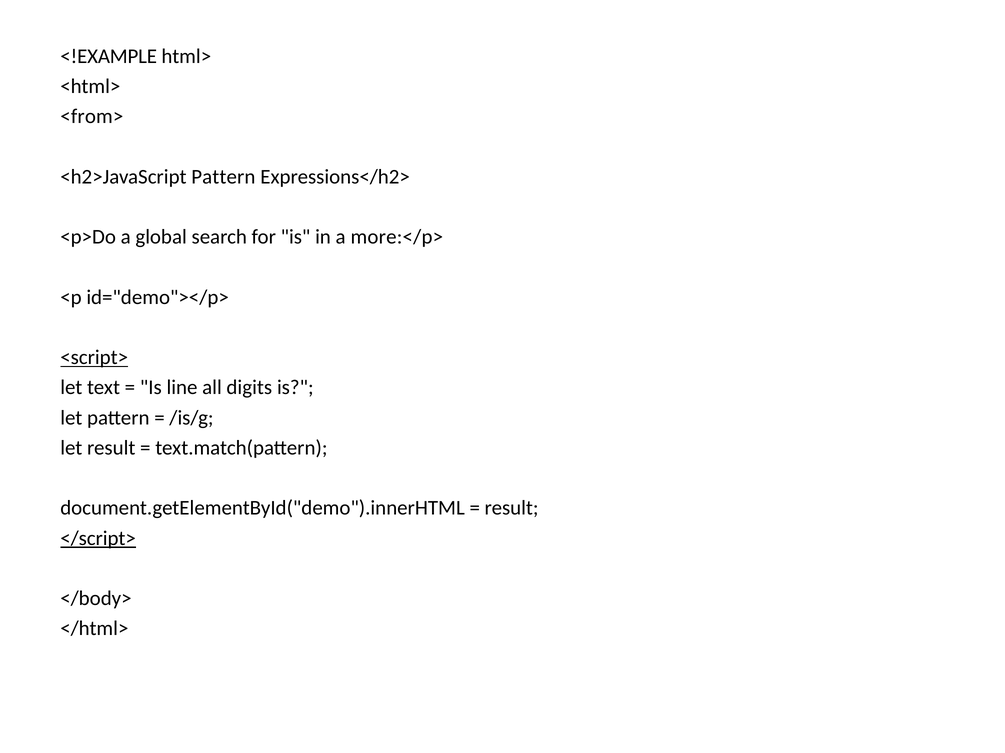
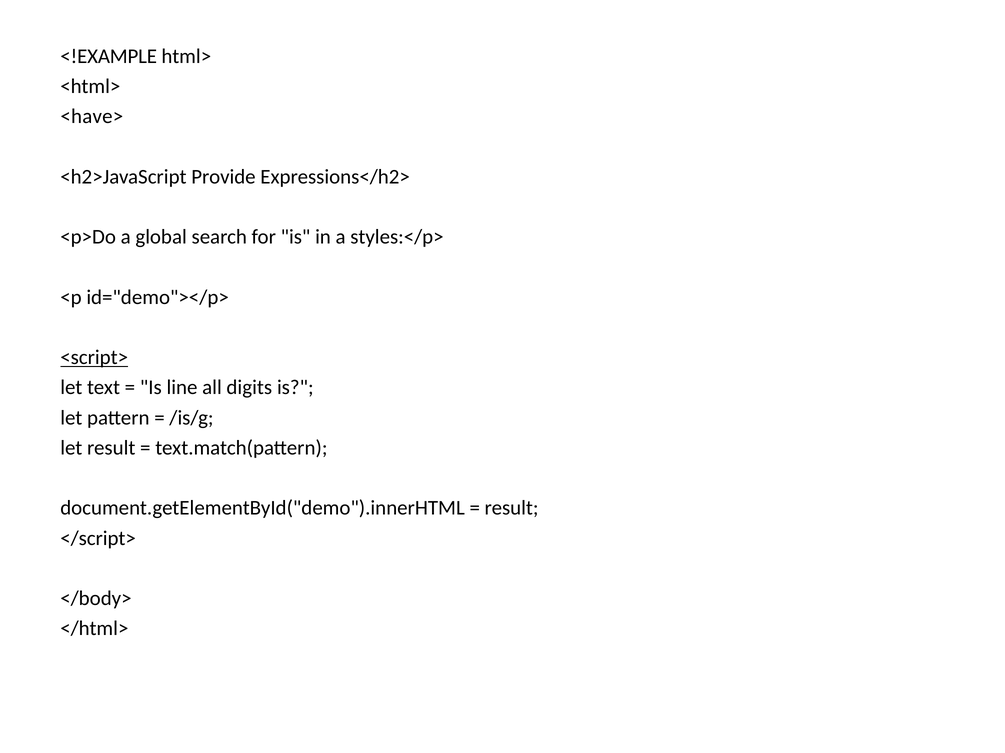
<from>: <from> -> <have>
<h2>JavaScript Pattern: Pattern -> Provide
more:</p>: more:</p> -> styles:</p>
</script> underline: present -> none
